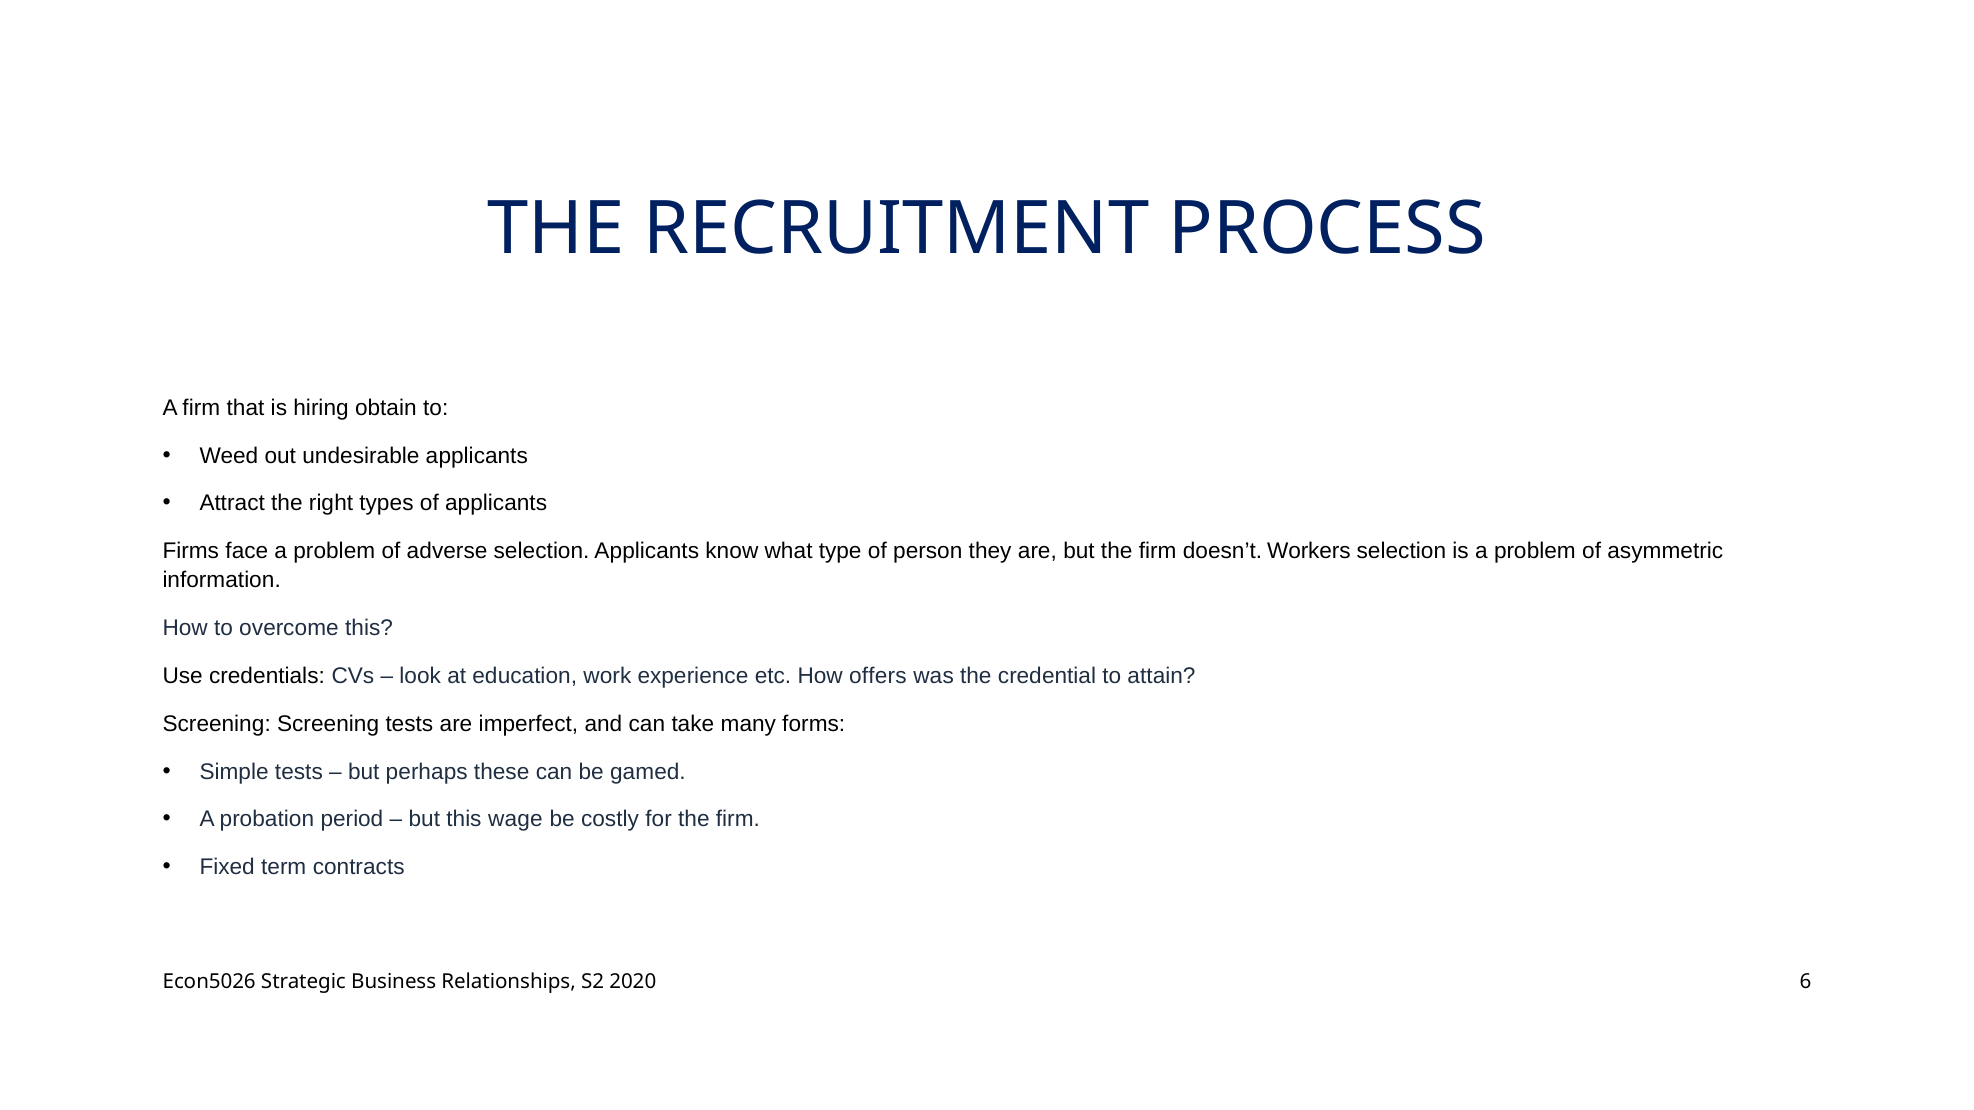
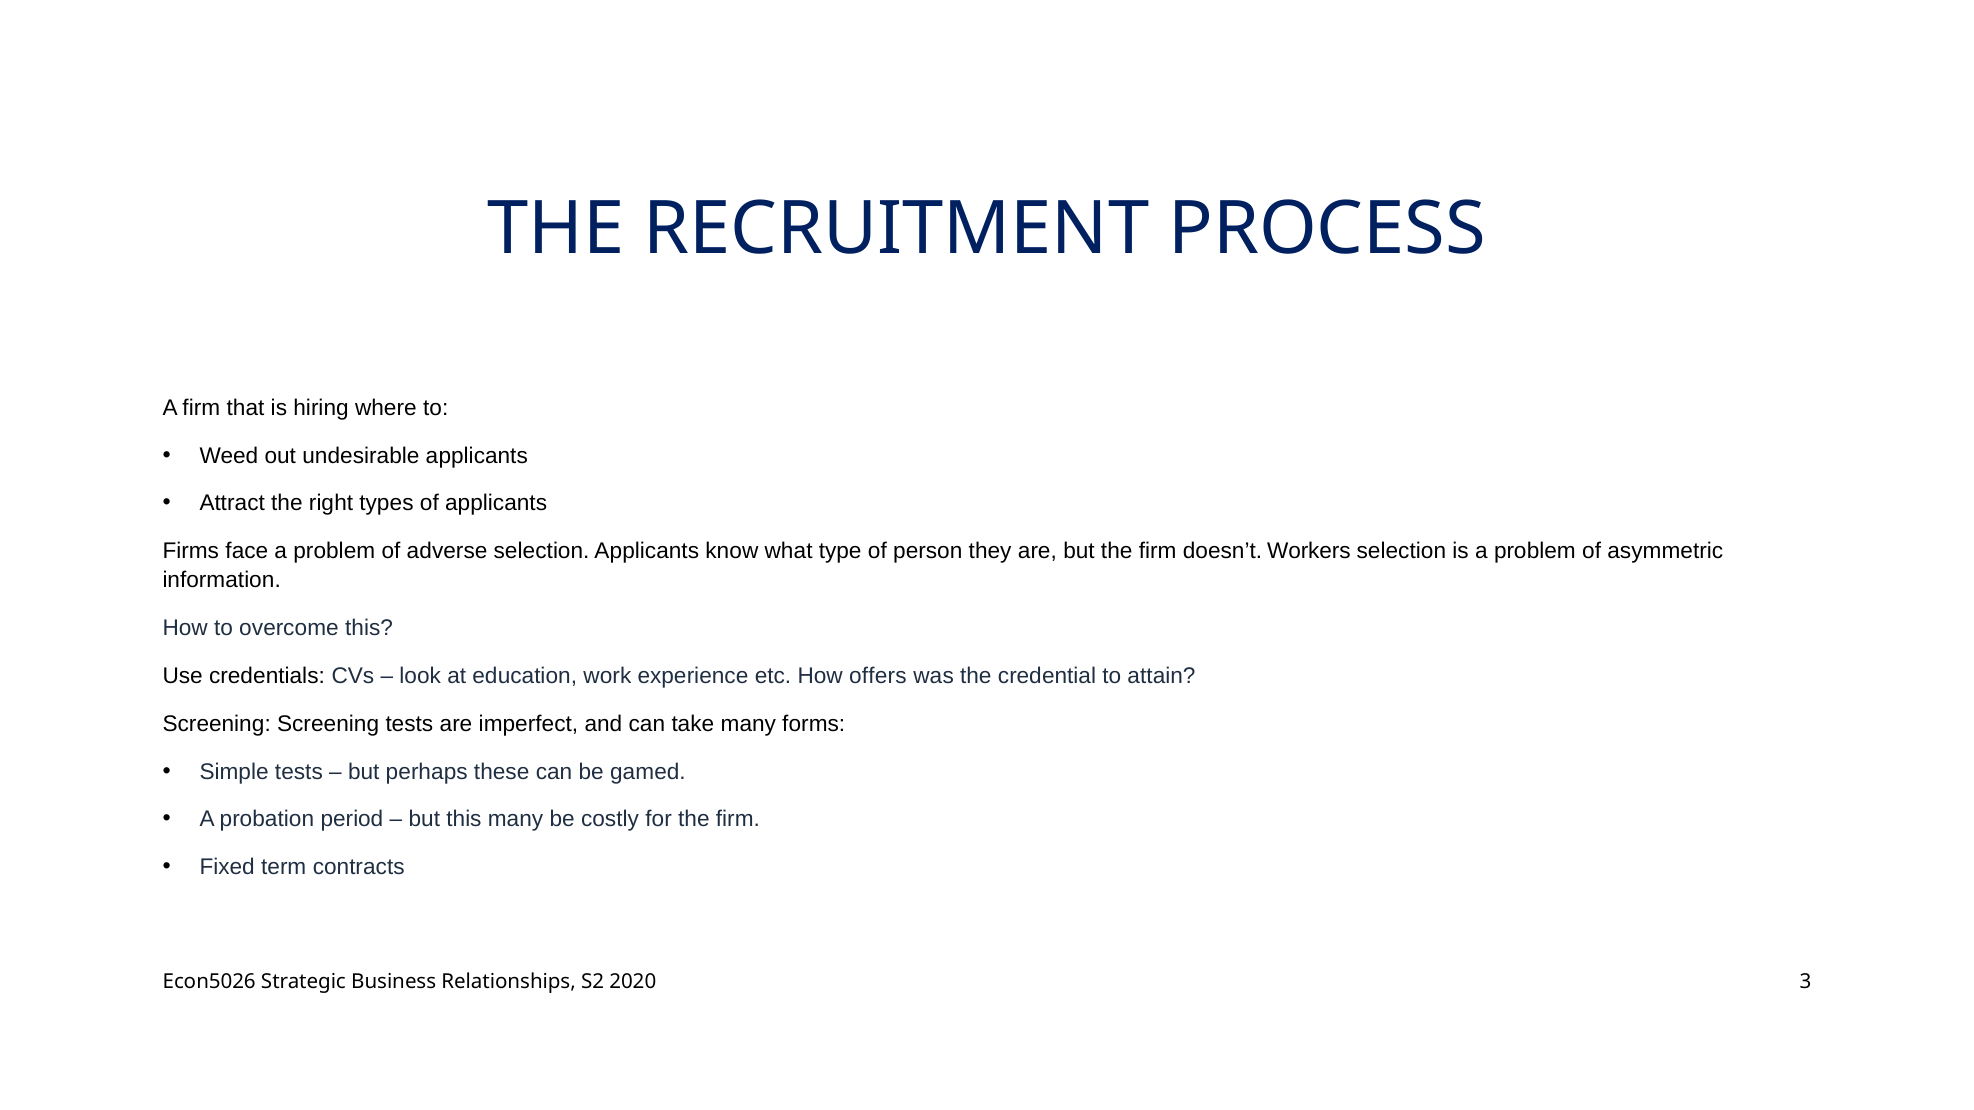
obtain: obtain -> where
this wage: wage -> many
6: 6 -> 3
